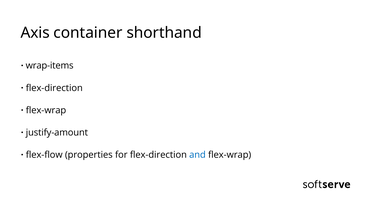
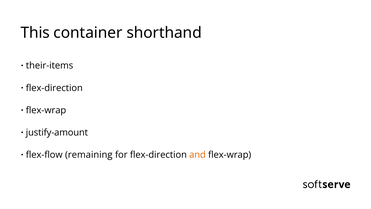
Axis: Axis -> This
wrap-items: wrap-items -> their-items
properties: properties -> remaining
and colour: blue -> orange
